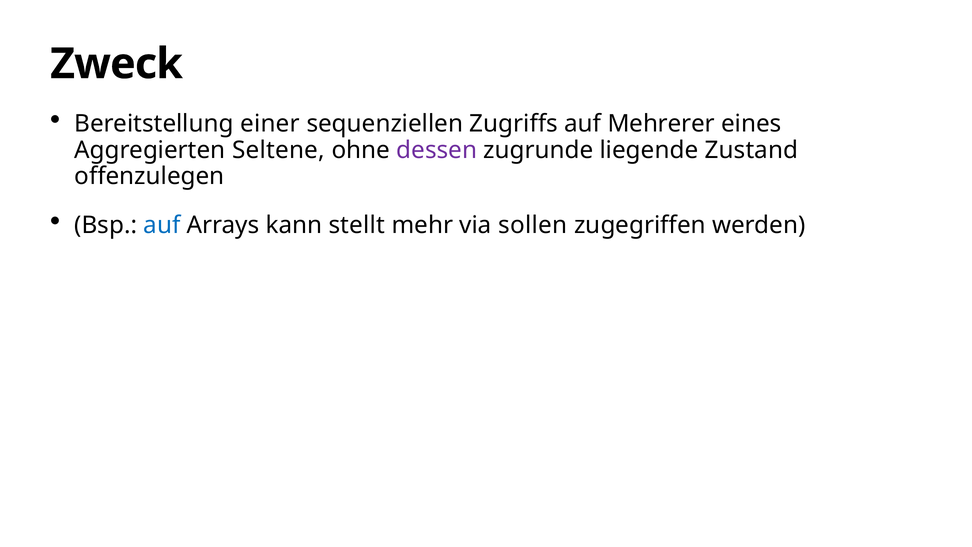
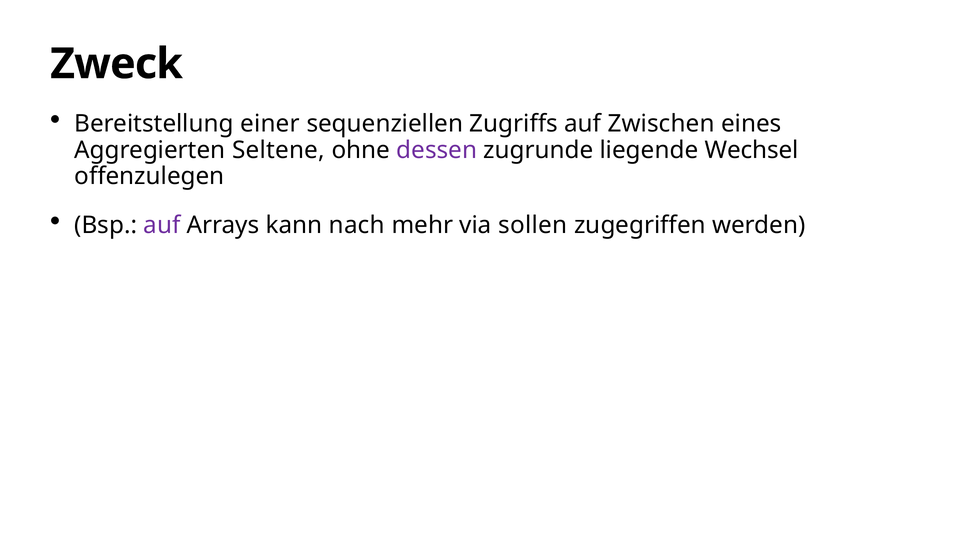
Mehrerer: Mehrerer -> Zwischen
Zustand: Zustand -> Wechsel
auf at (162, 225) colour: blue -> purple
stellt: stellt -> nach
